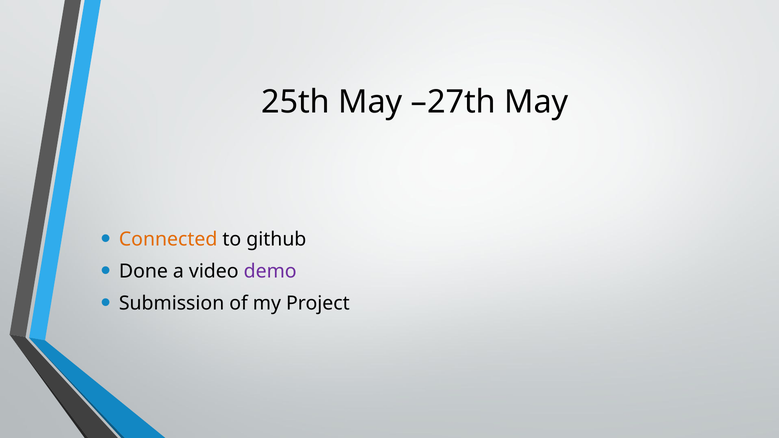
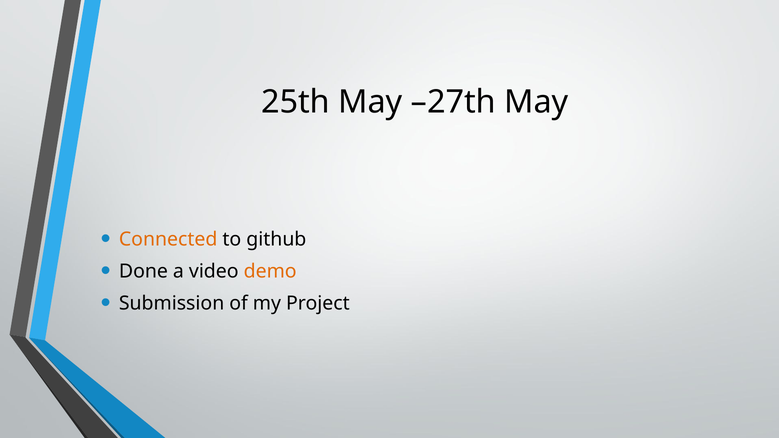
demo colour: purple -> orange
